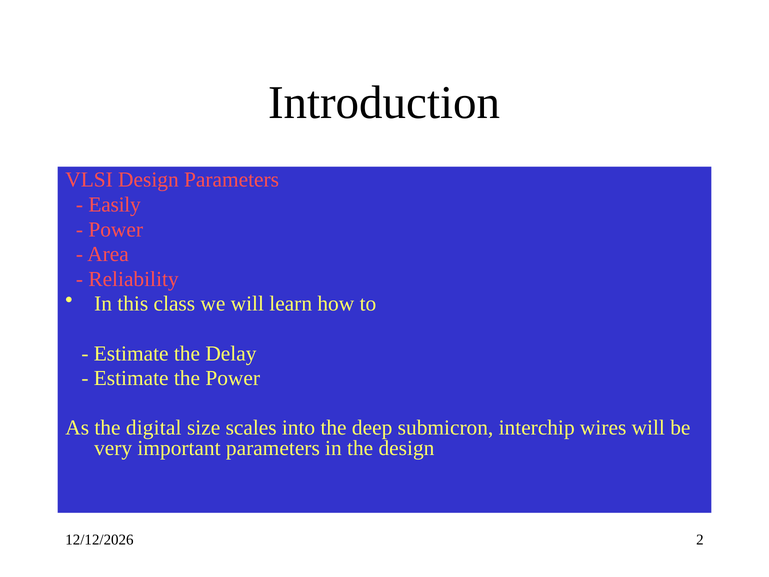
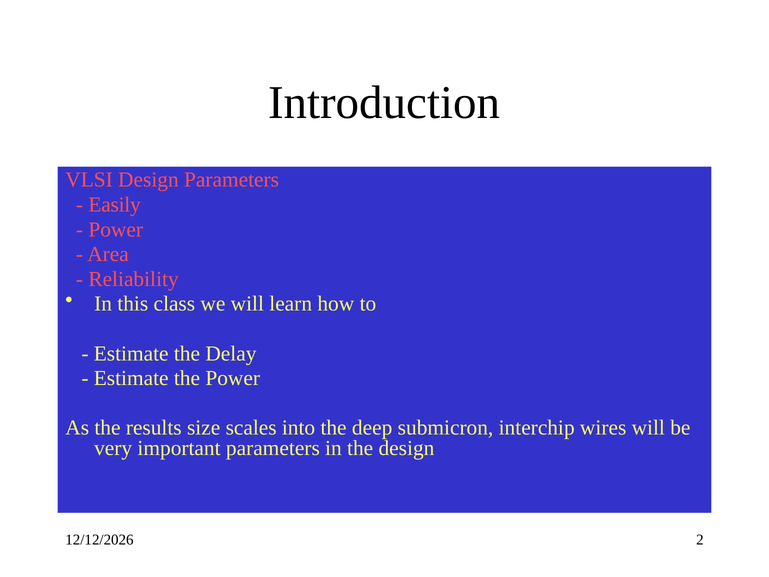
digital: digital -> results
